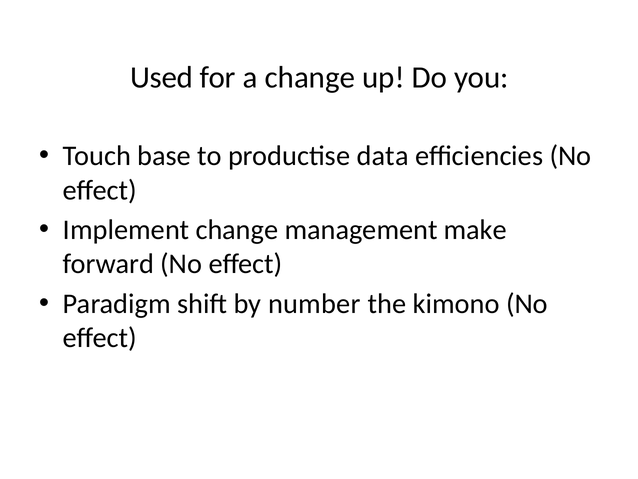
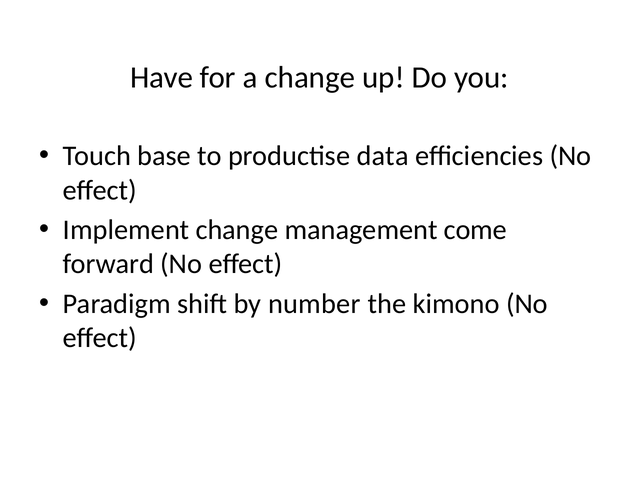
Used: Used -> Have
make: make -> come
